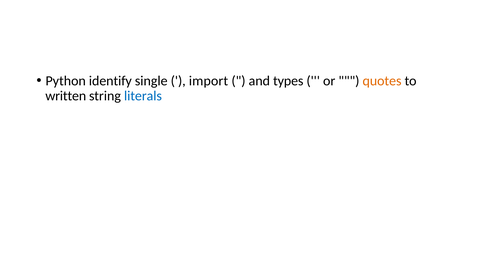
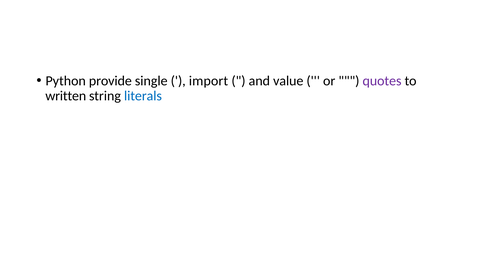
identify: identify -> provide
types: types -> value
quotes colour: orange -> purple
